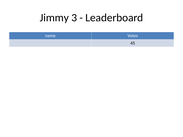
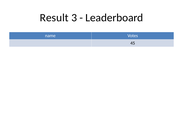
Jimmy: Jimmy -> Result
